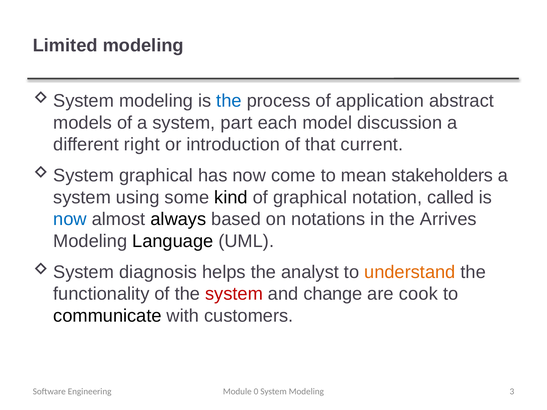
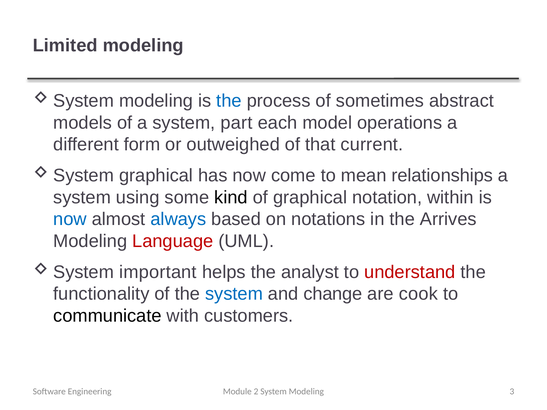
application: application -> sometimes
discussion: discussion -> operations
right: right -> form
introduction: introduction -> outweighed
stakeholders: stakeholders -> relationships
called: called -> within
always colour: black -> blue
Language colour: black -> red
diagnosis: diagnosis -> important
understand colour: orange -> red
system at (234, 294) colour: red -> blue
0: 0 -> 2
